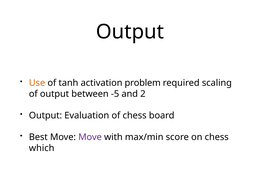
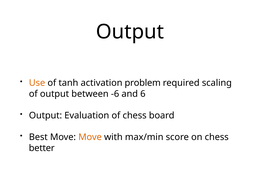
-5: -5 -> -6
2: 2 -> 6
Move at (90, 137) colour: purple -> orange
which: which -> better
